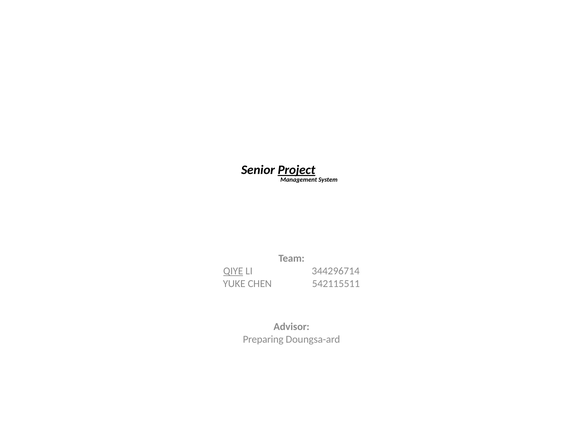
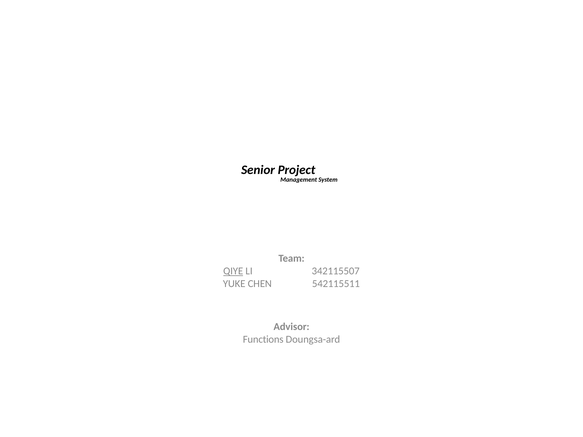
Project underline: present -> none
344296714: 344296714 -> 342115507
Preparing: Preparing -> Functions
